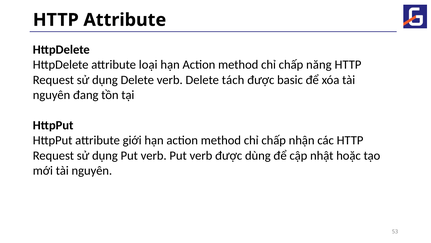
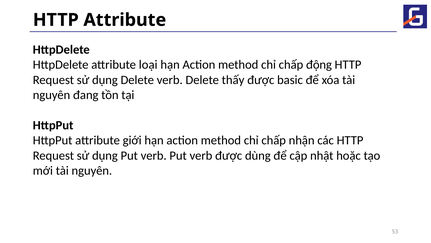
năng: năng -> động
tách: tách -> thấy
